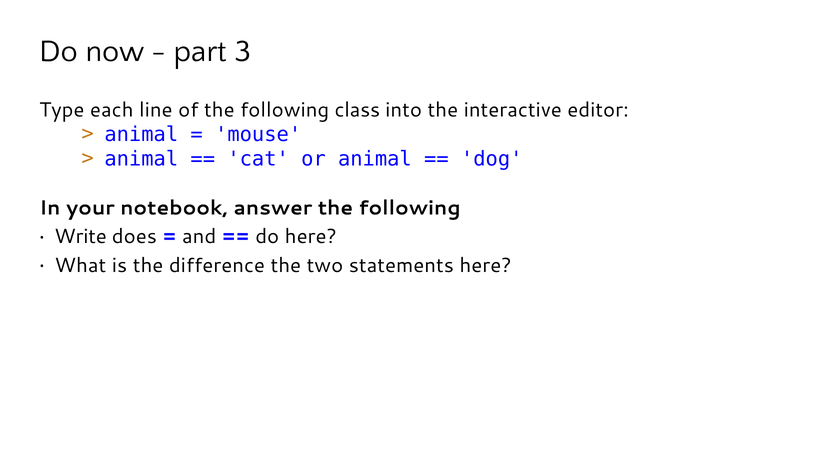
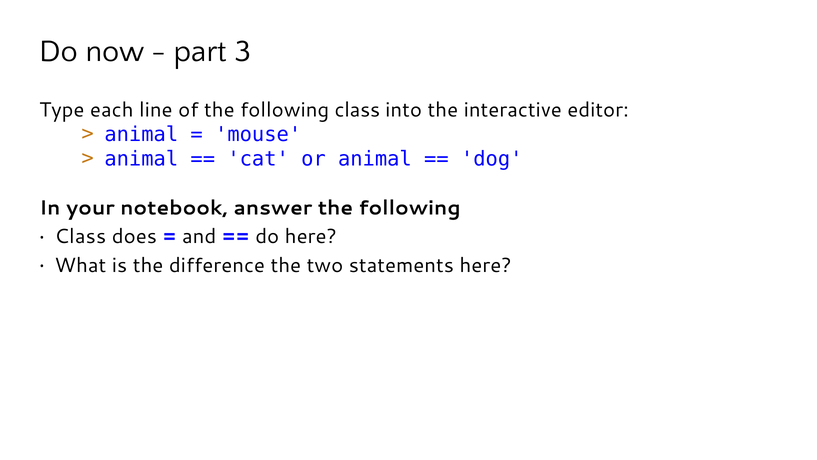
Write at (81, 236): Write -> Class
